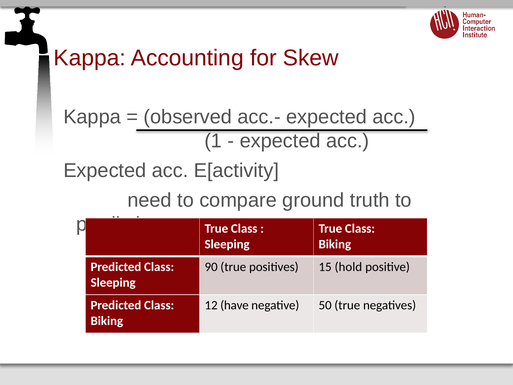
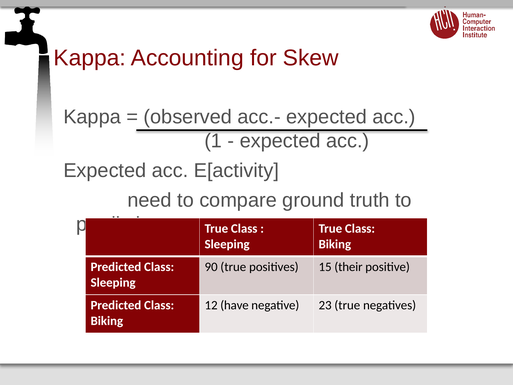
hold: hold -> their
50: 50 -> 23
